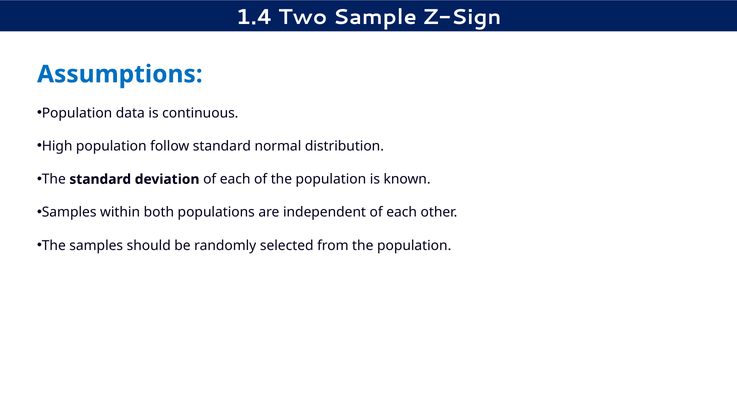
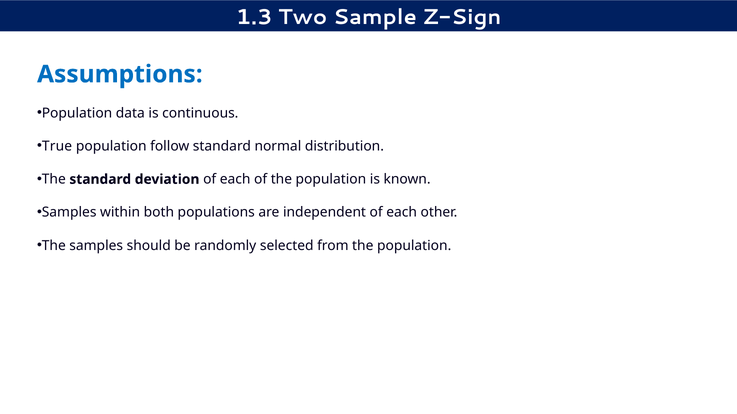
1.4: 1.4 -> 1.3
High: High -> True
